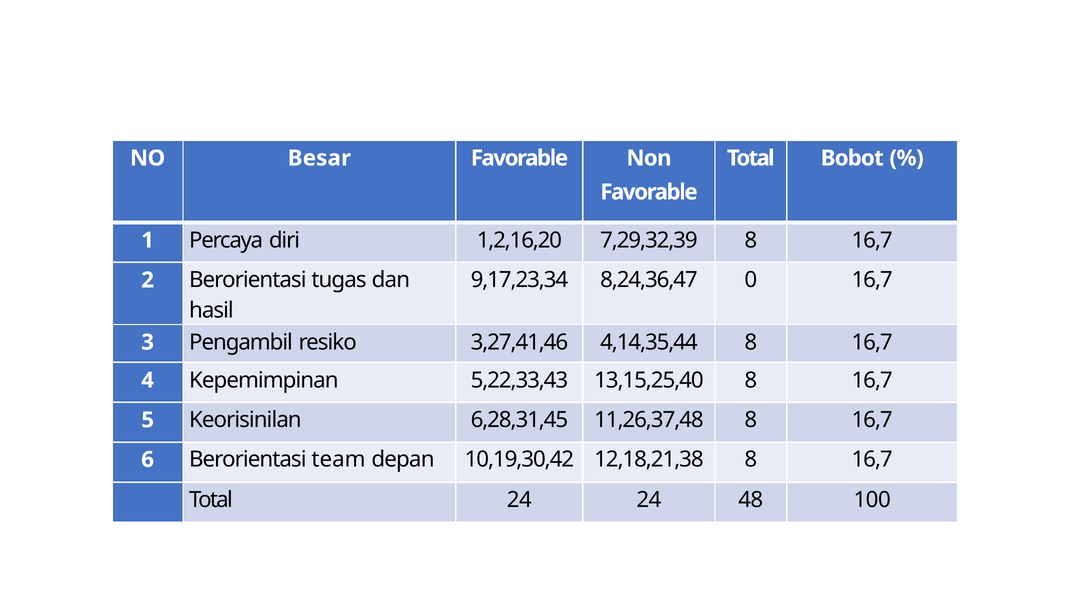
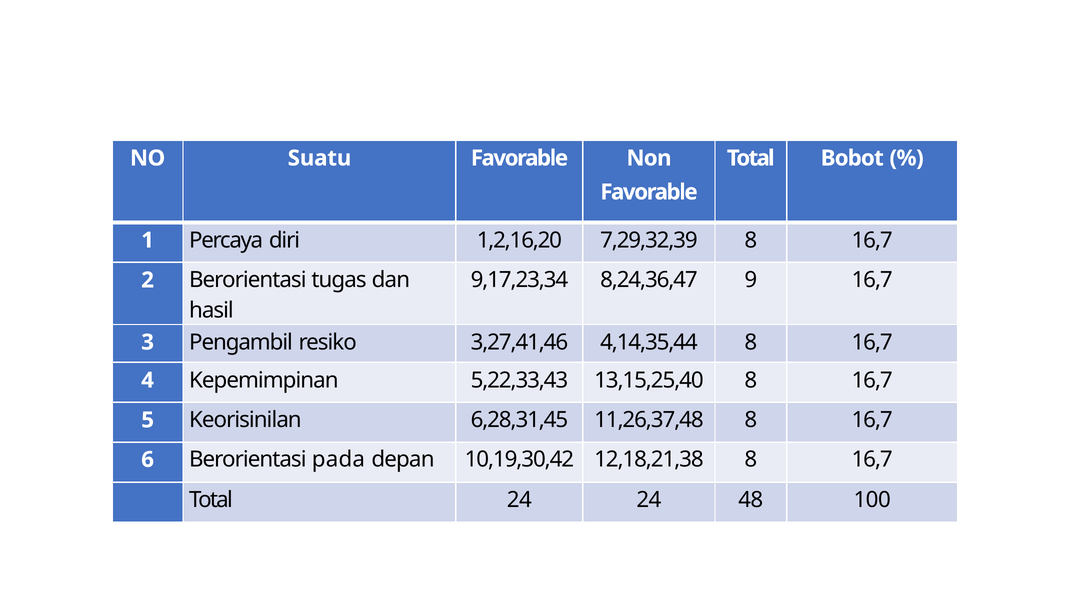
Besar: Besar -> Suatu
0: 0 -> 9
team: team -> pada
